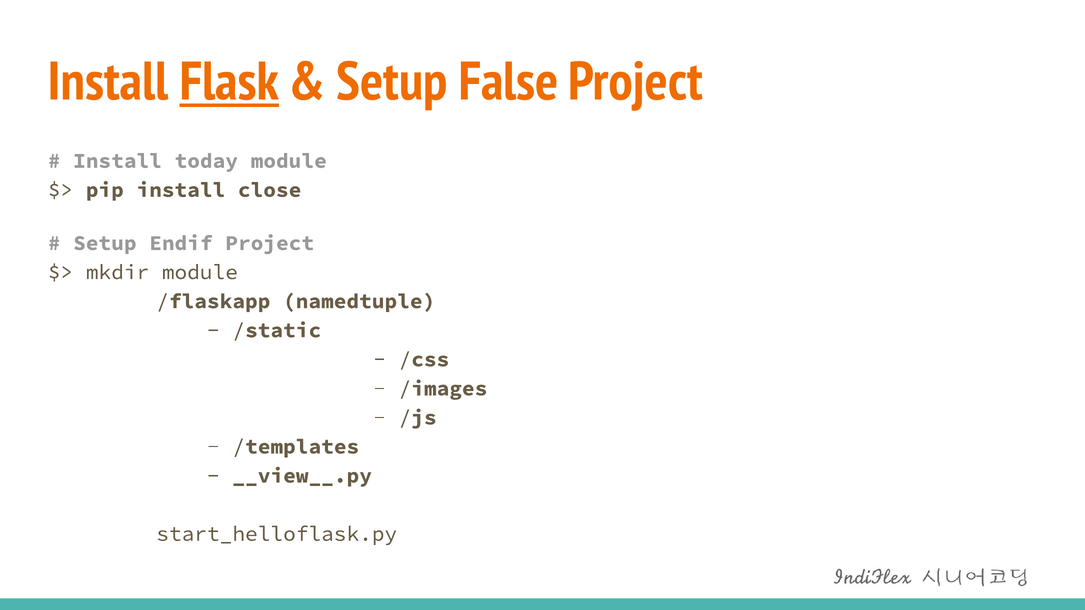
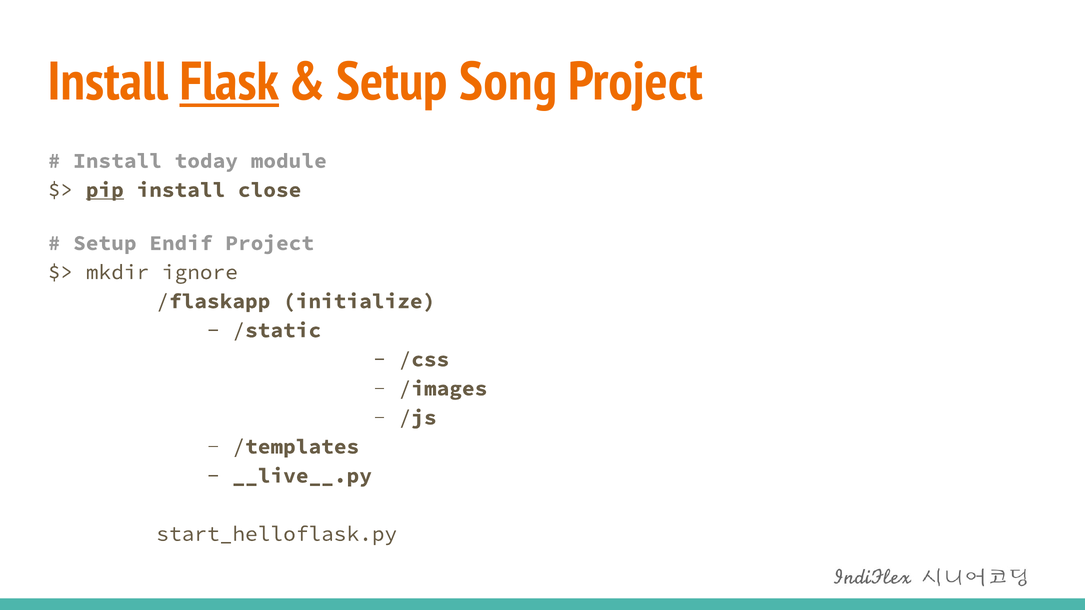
False: False -> Song
pip underline: none -> present
mkdir module: module -> ignore
namedtuple: namedtuple -> initialize
__view__.py: __view__.py -> __live__.py
